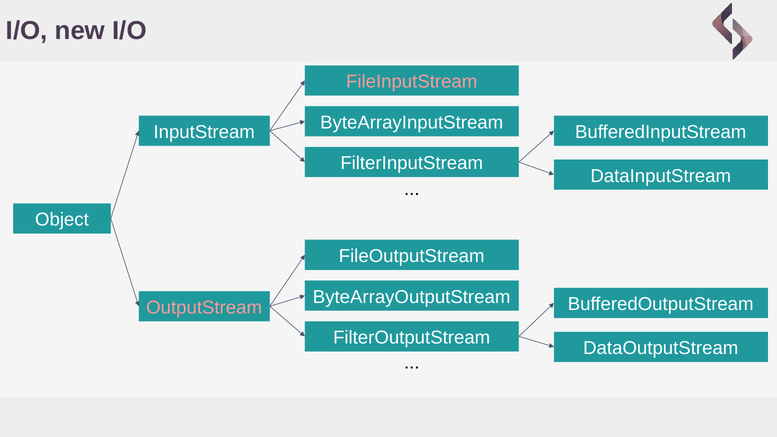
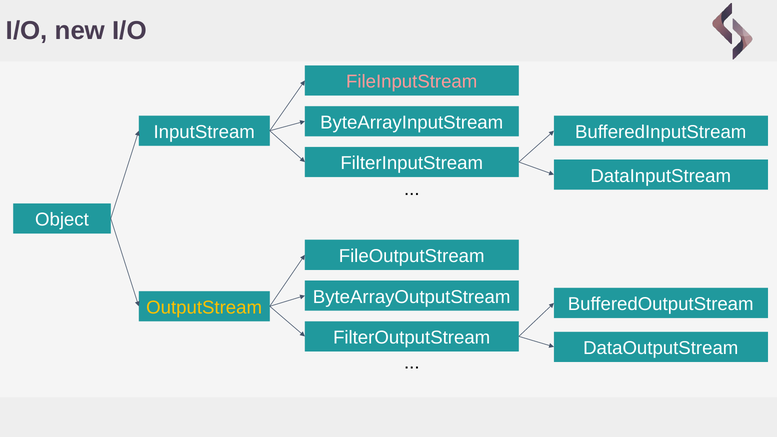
OutputStream colour: pink -> yellow
